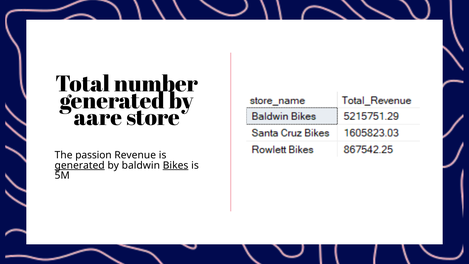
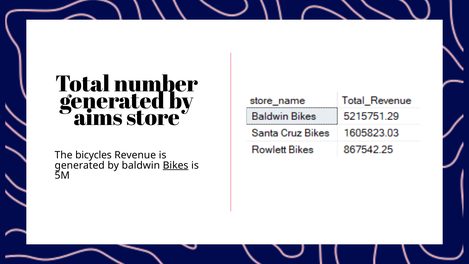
aare: aare -> aims
passion: passion -> bicycles
generated at (80, 165) underline: present -> none
